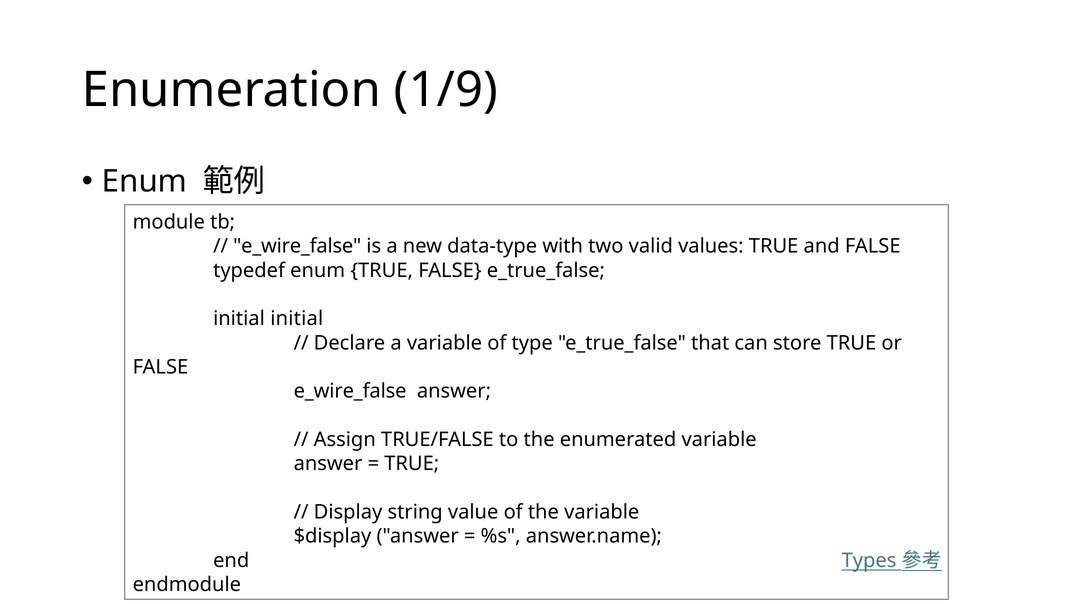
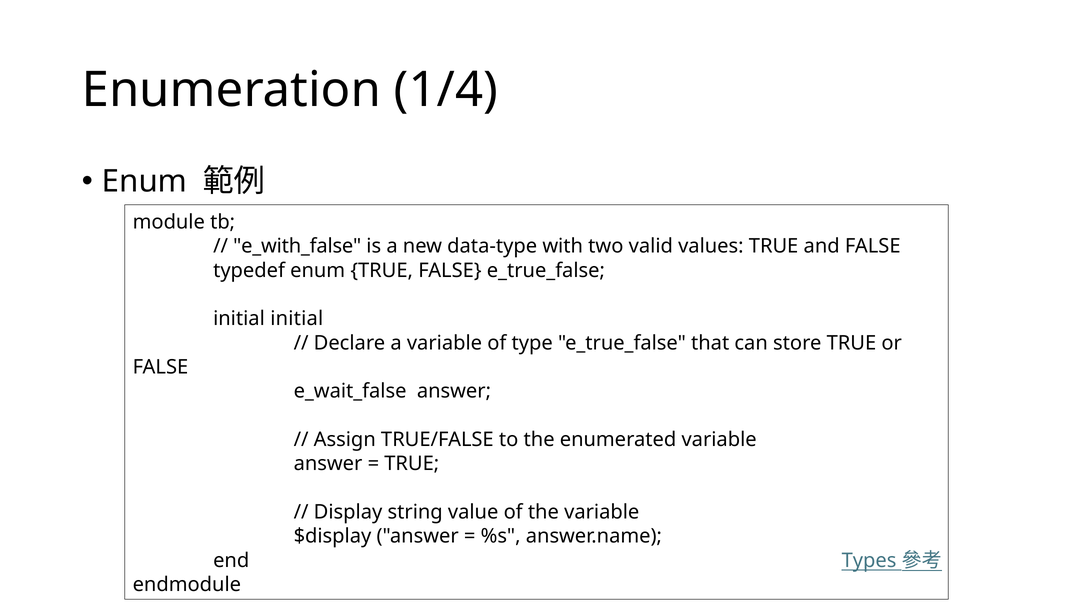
1/9: 1/9 -> 1/4
e_wire_false at (297, 246): e_wire_false -> e_with_false
e_wire_false at (350, 391): e_wire_false -> e_wait_false
